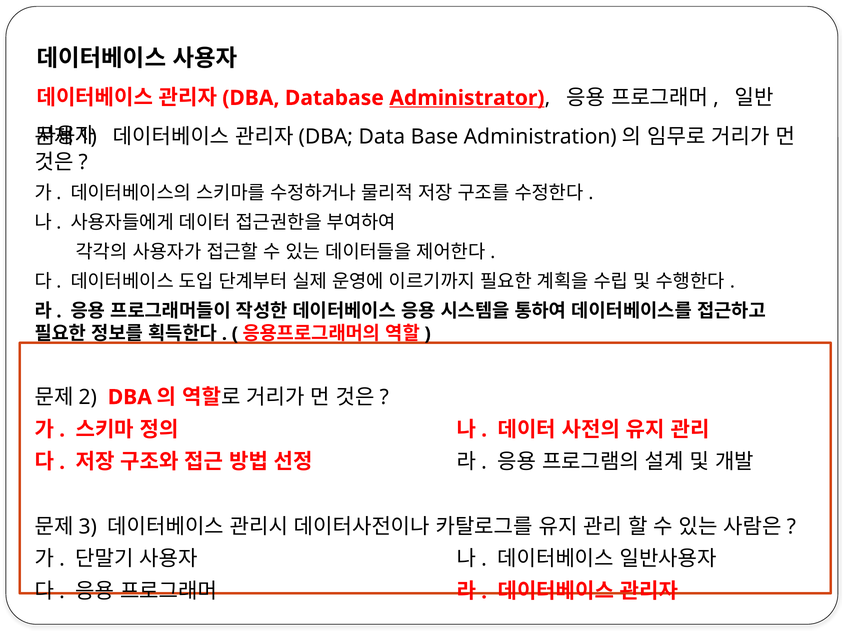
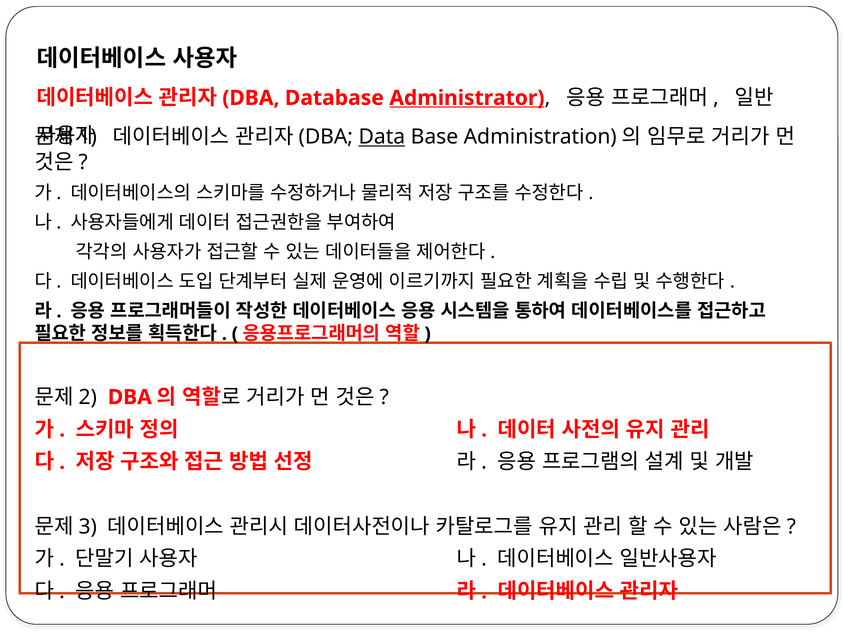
Data underline: none -> present
